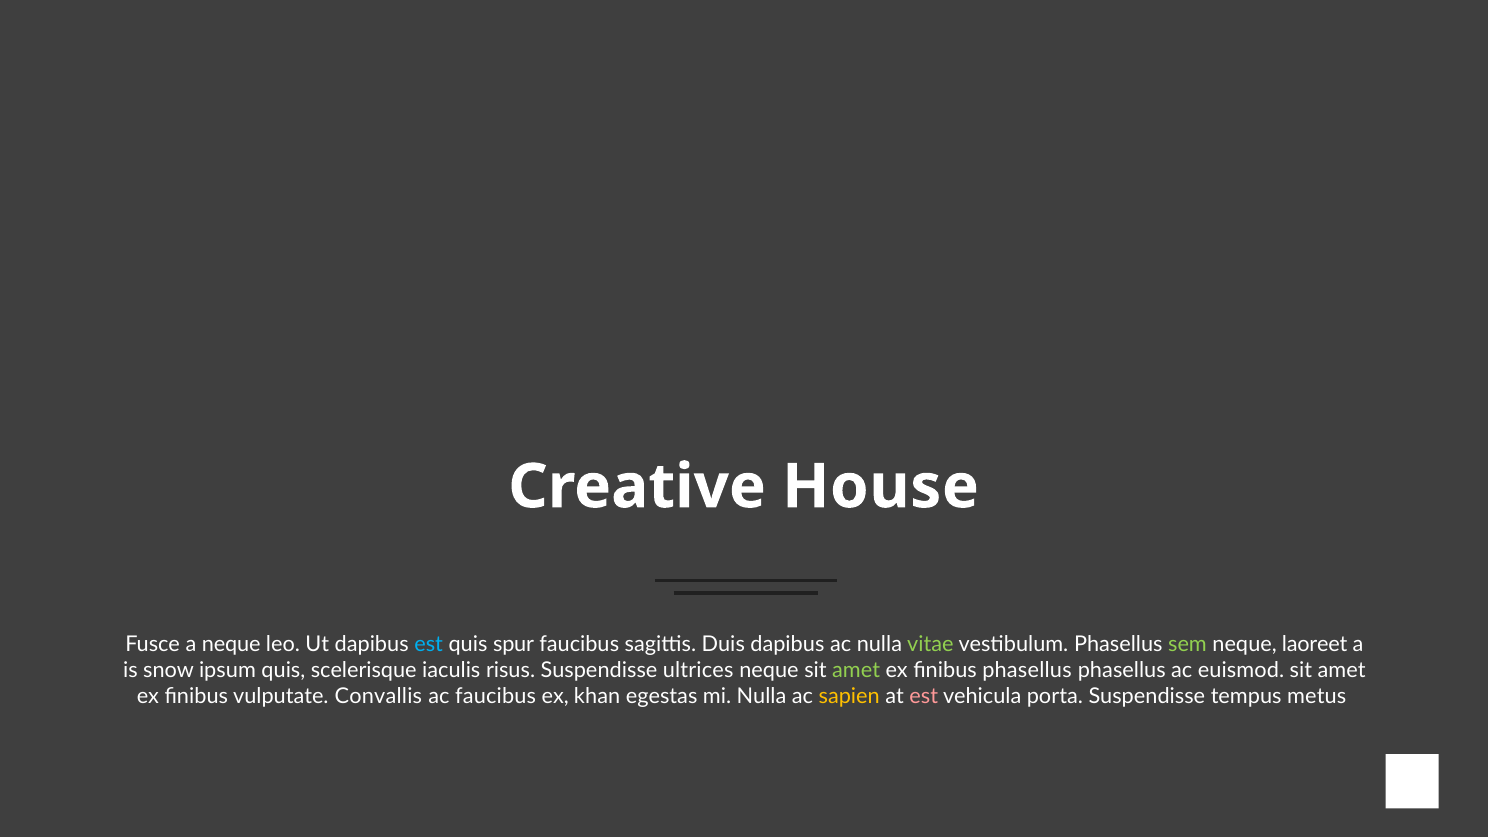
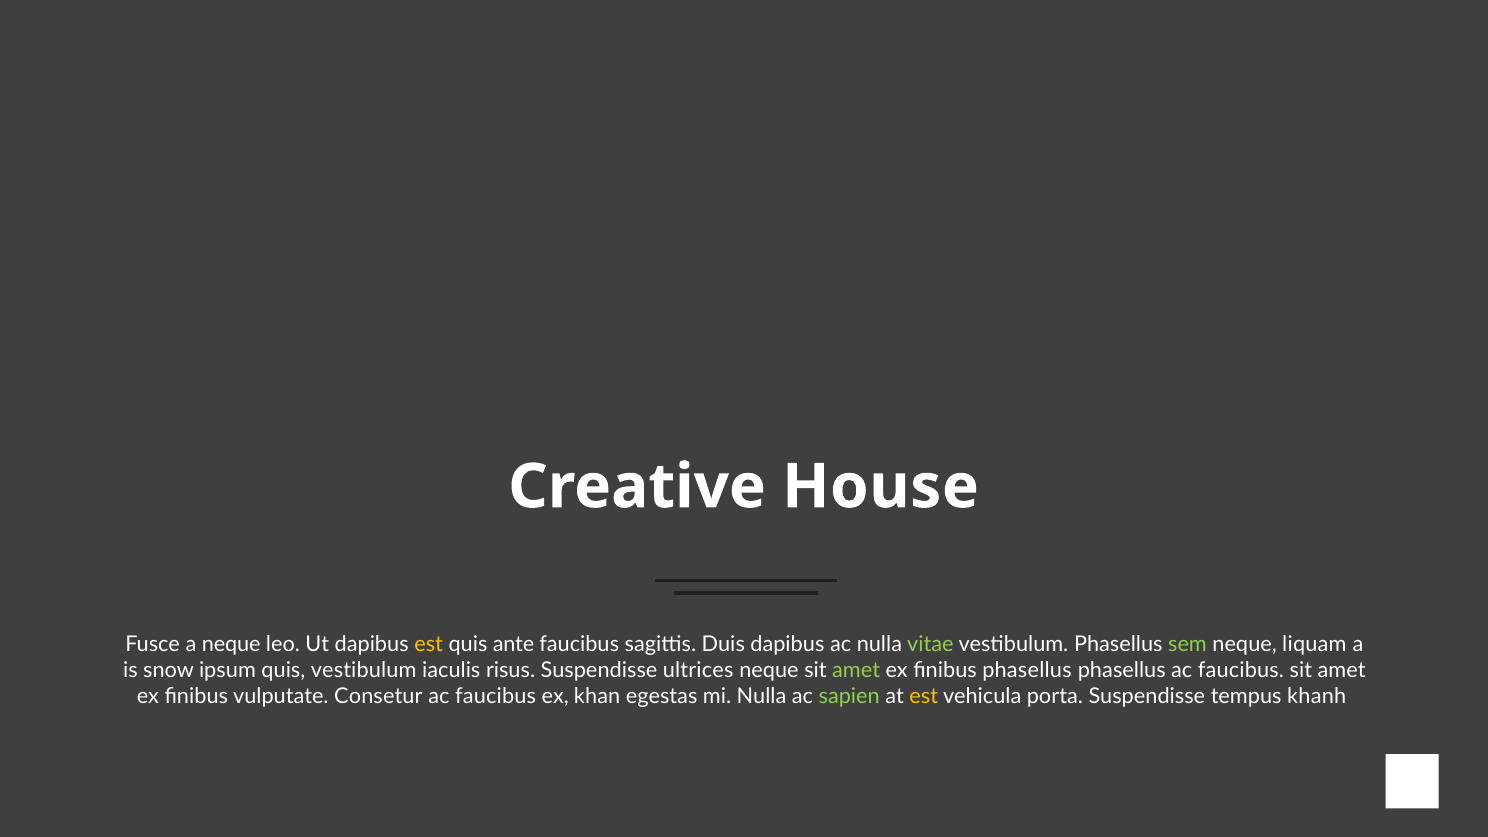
est at (429, 645) colour: light blue -> yellow
spur: spur -> ante
laoreet: laoreet -> liquam
quis scelerisque: scelerisque -> vestibulum
phasellus ac euismod: euismod -> faucibus
Convallis: Convallis -> Consetur
sapien colour: yellow -> light green
est at (924, 697) colour: pink -> yellow
metus: metus -> khanh
